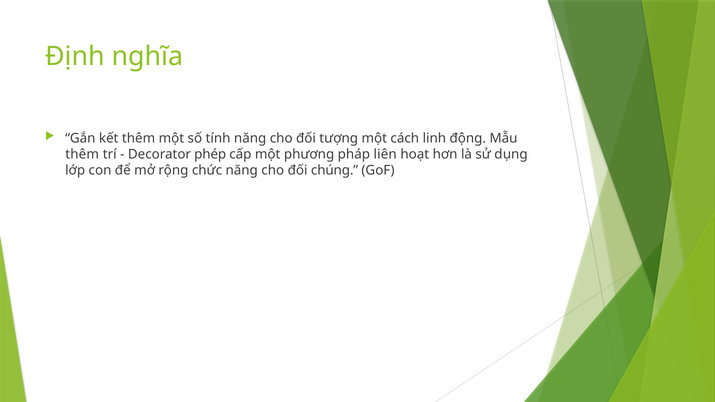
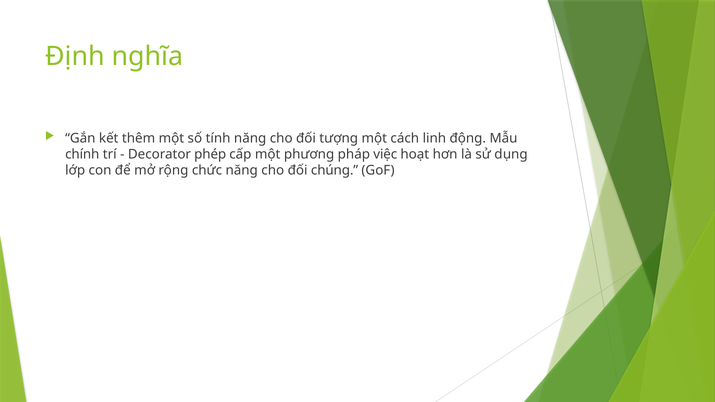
thêm at (82, 155): thêm -> chính
liên: liên -> việc
